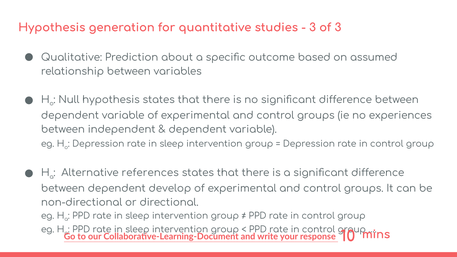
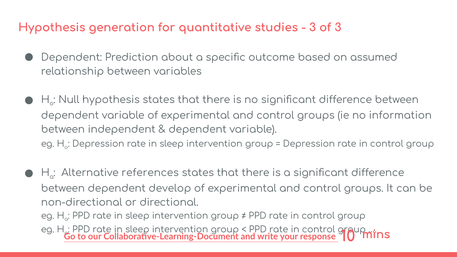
Qualitative at (72, 57): Qualitative -> Dependent
experiences: experiences -> information
